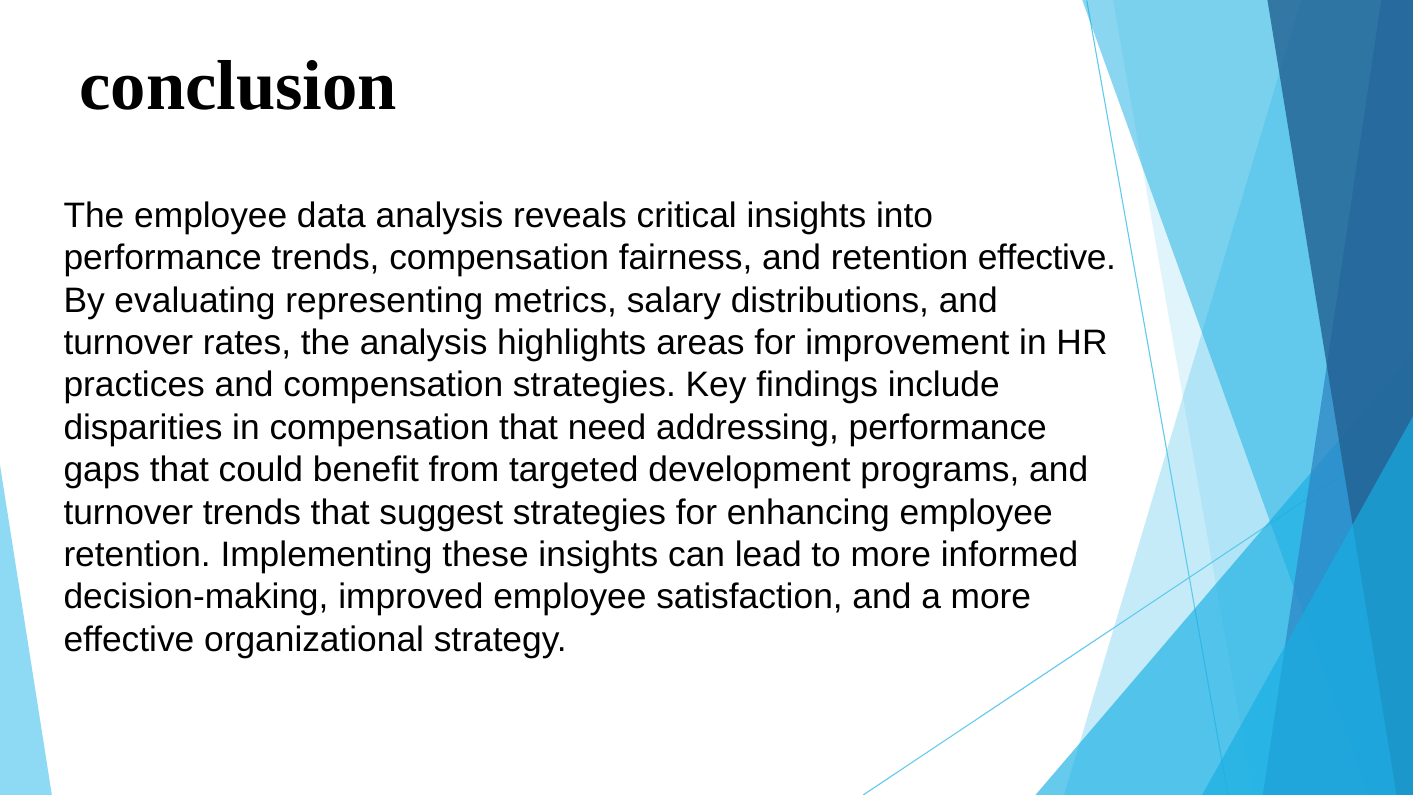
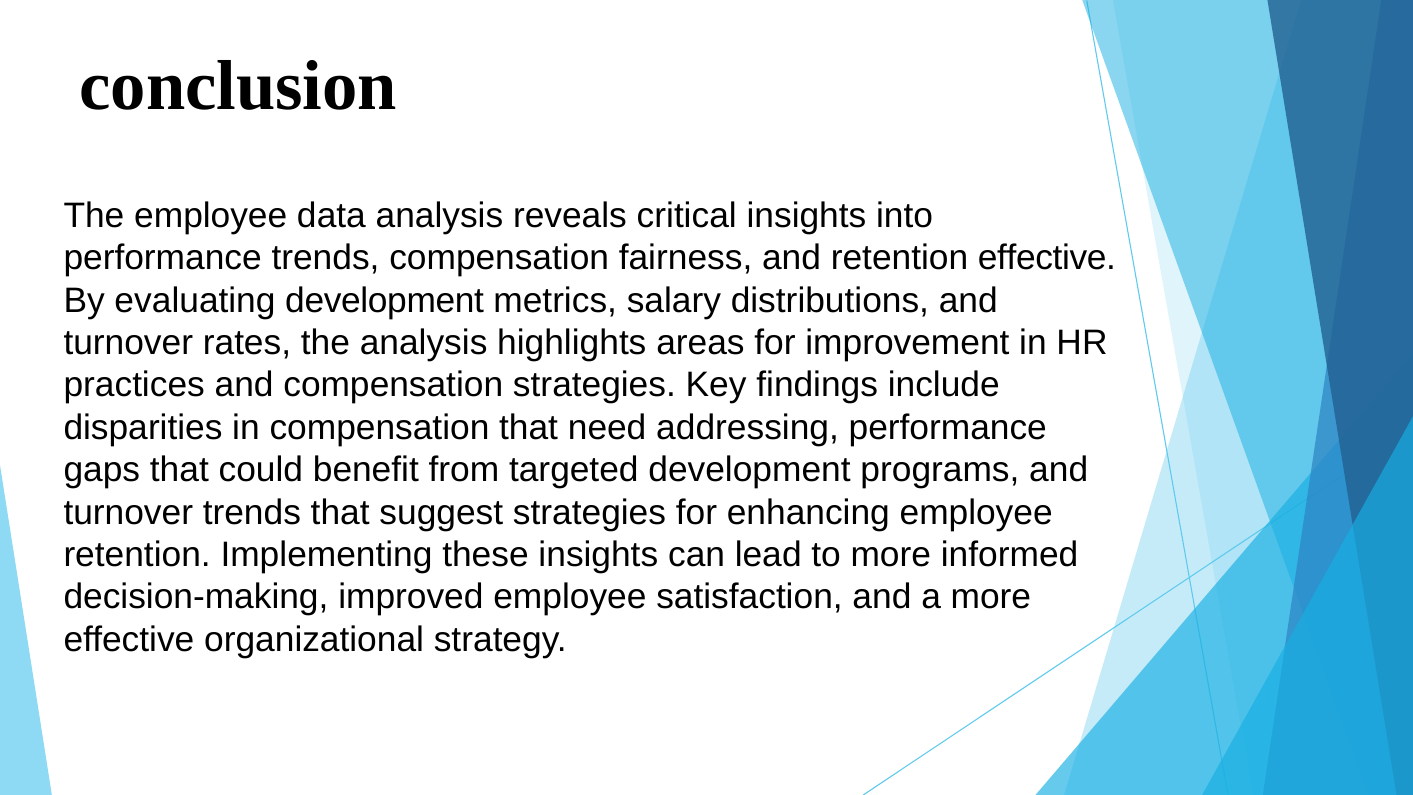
evaluating representing: representing -> development
